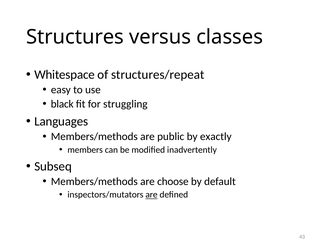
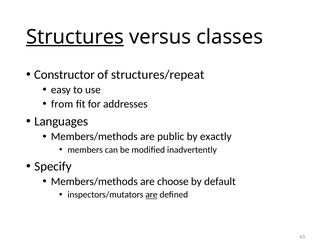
Structures underline: none -> present
Whitespace: Whitespace -> Constructor
black: black -> from
struggling: struggling -> addresses
Subseq: Subseq -> Specify
